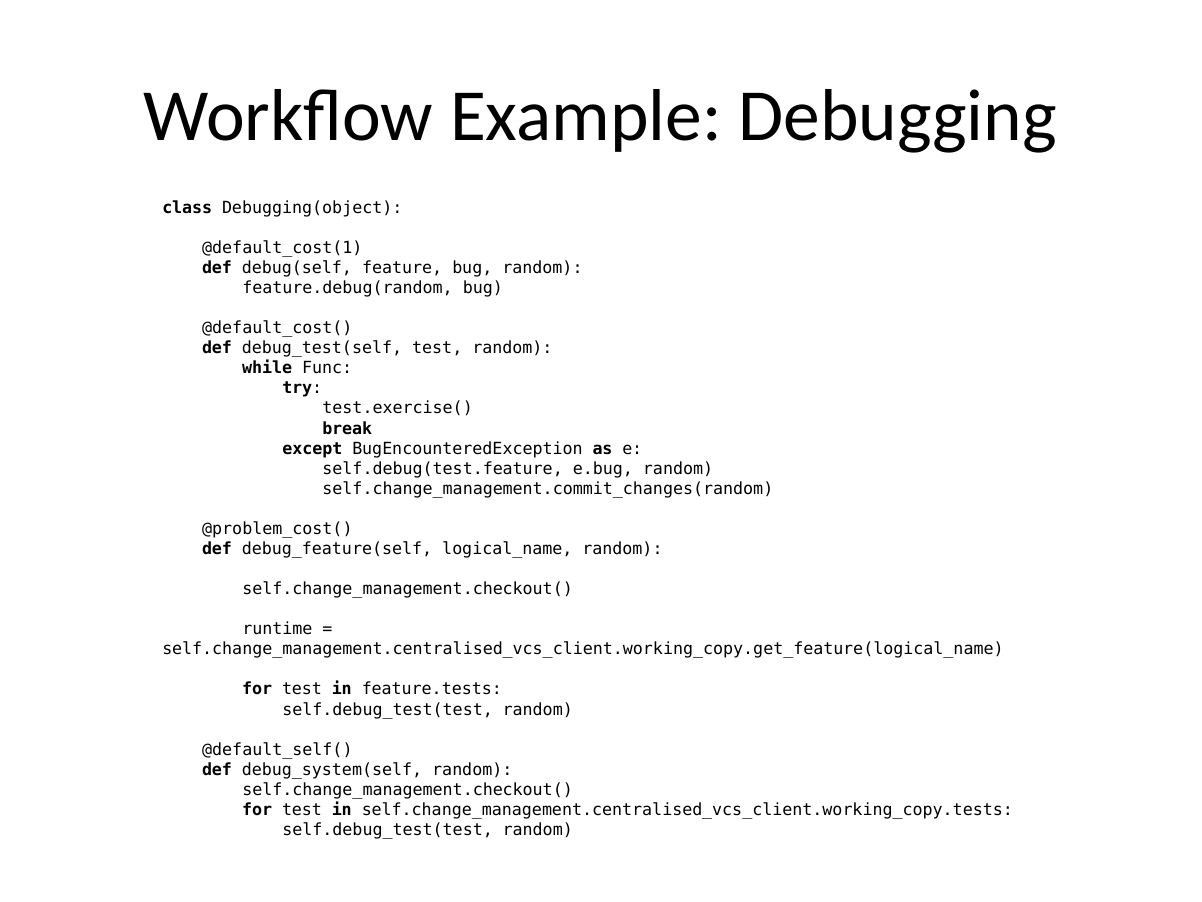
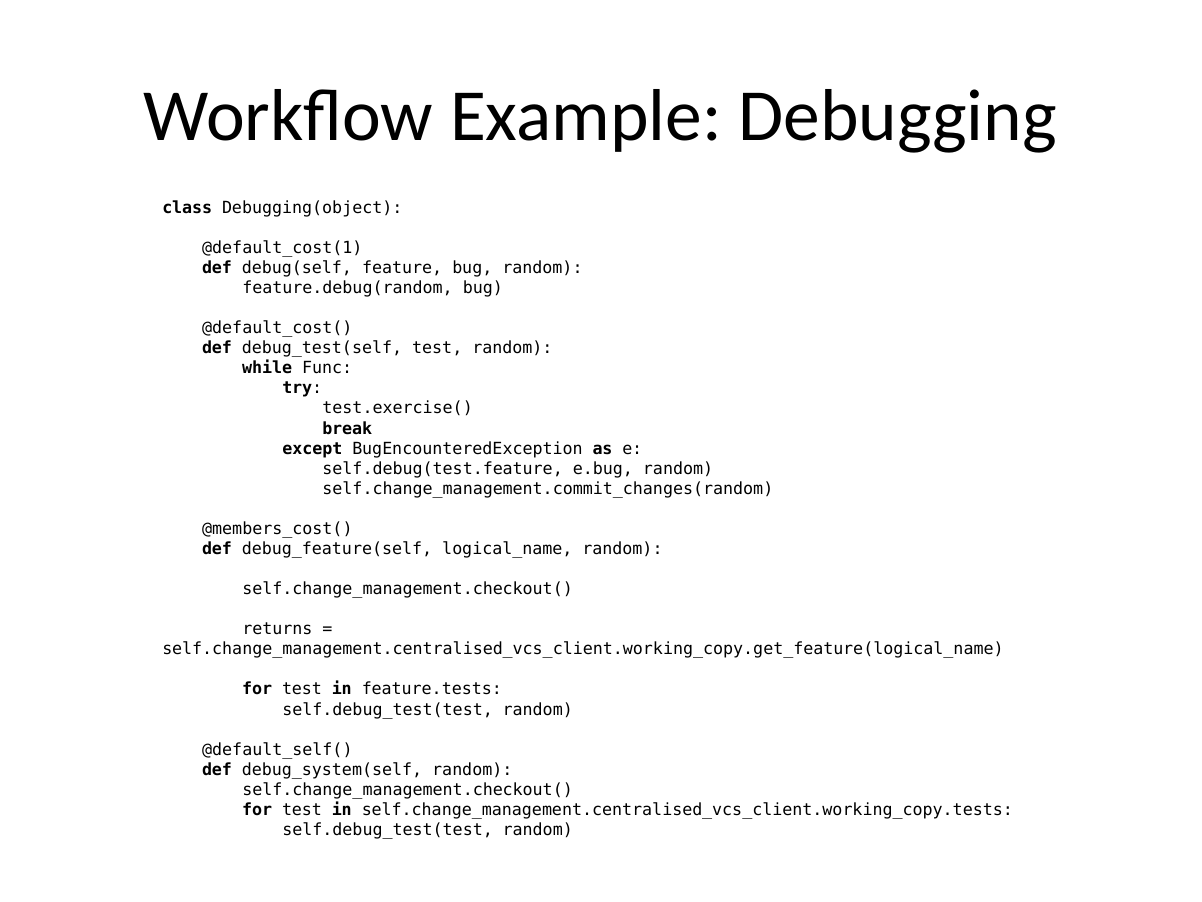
@problem_cost(: @problem_cost( -> @members_cost(
runtime: runtime -> returns
